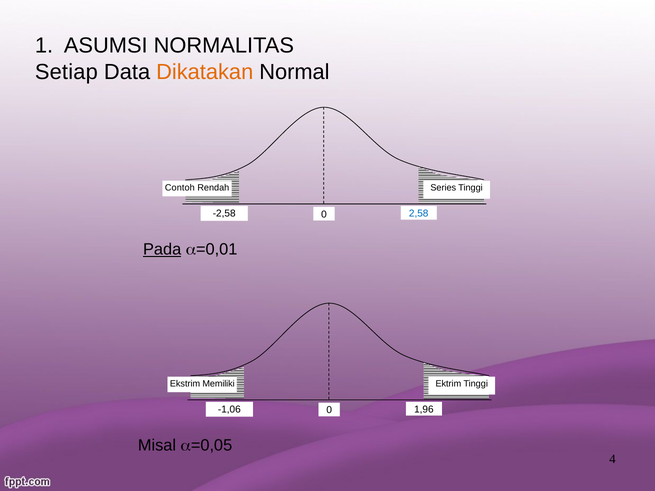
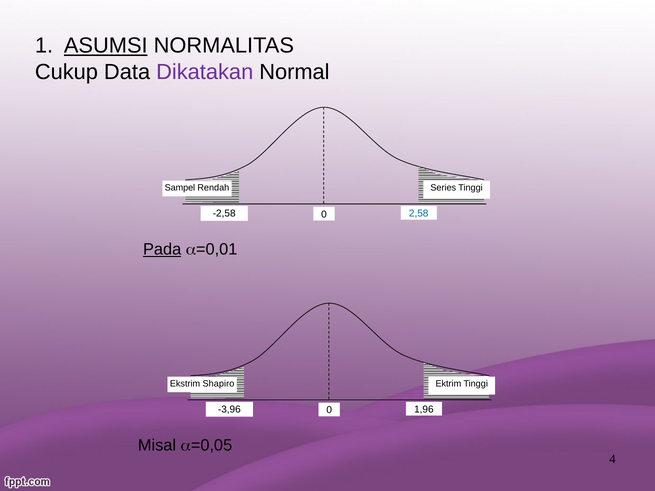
ASUMSI underline: none -> present
Setiap: Setiap -> Cukup
Dikatakan colour: orange -> purple
Contoh: Contoh -> Sampel
Memiliki: Memiliki -> Shapiro
-1,06: -1,06 -> -3,96
